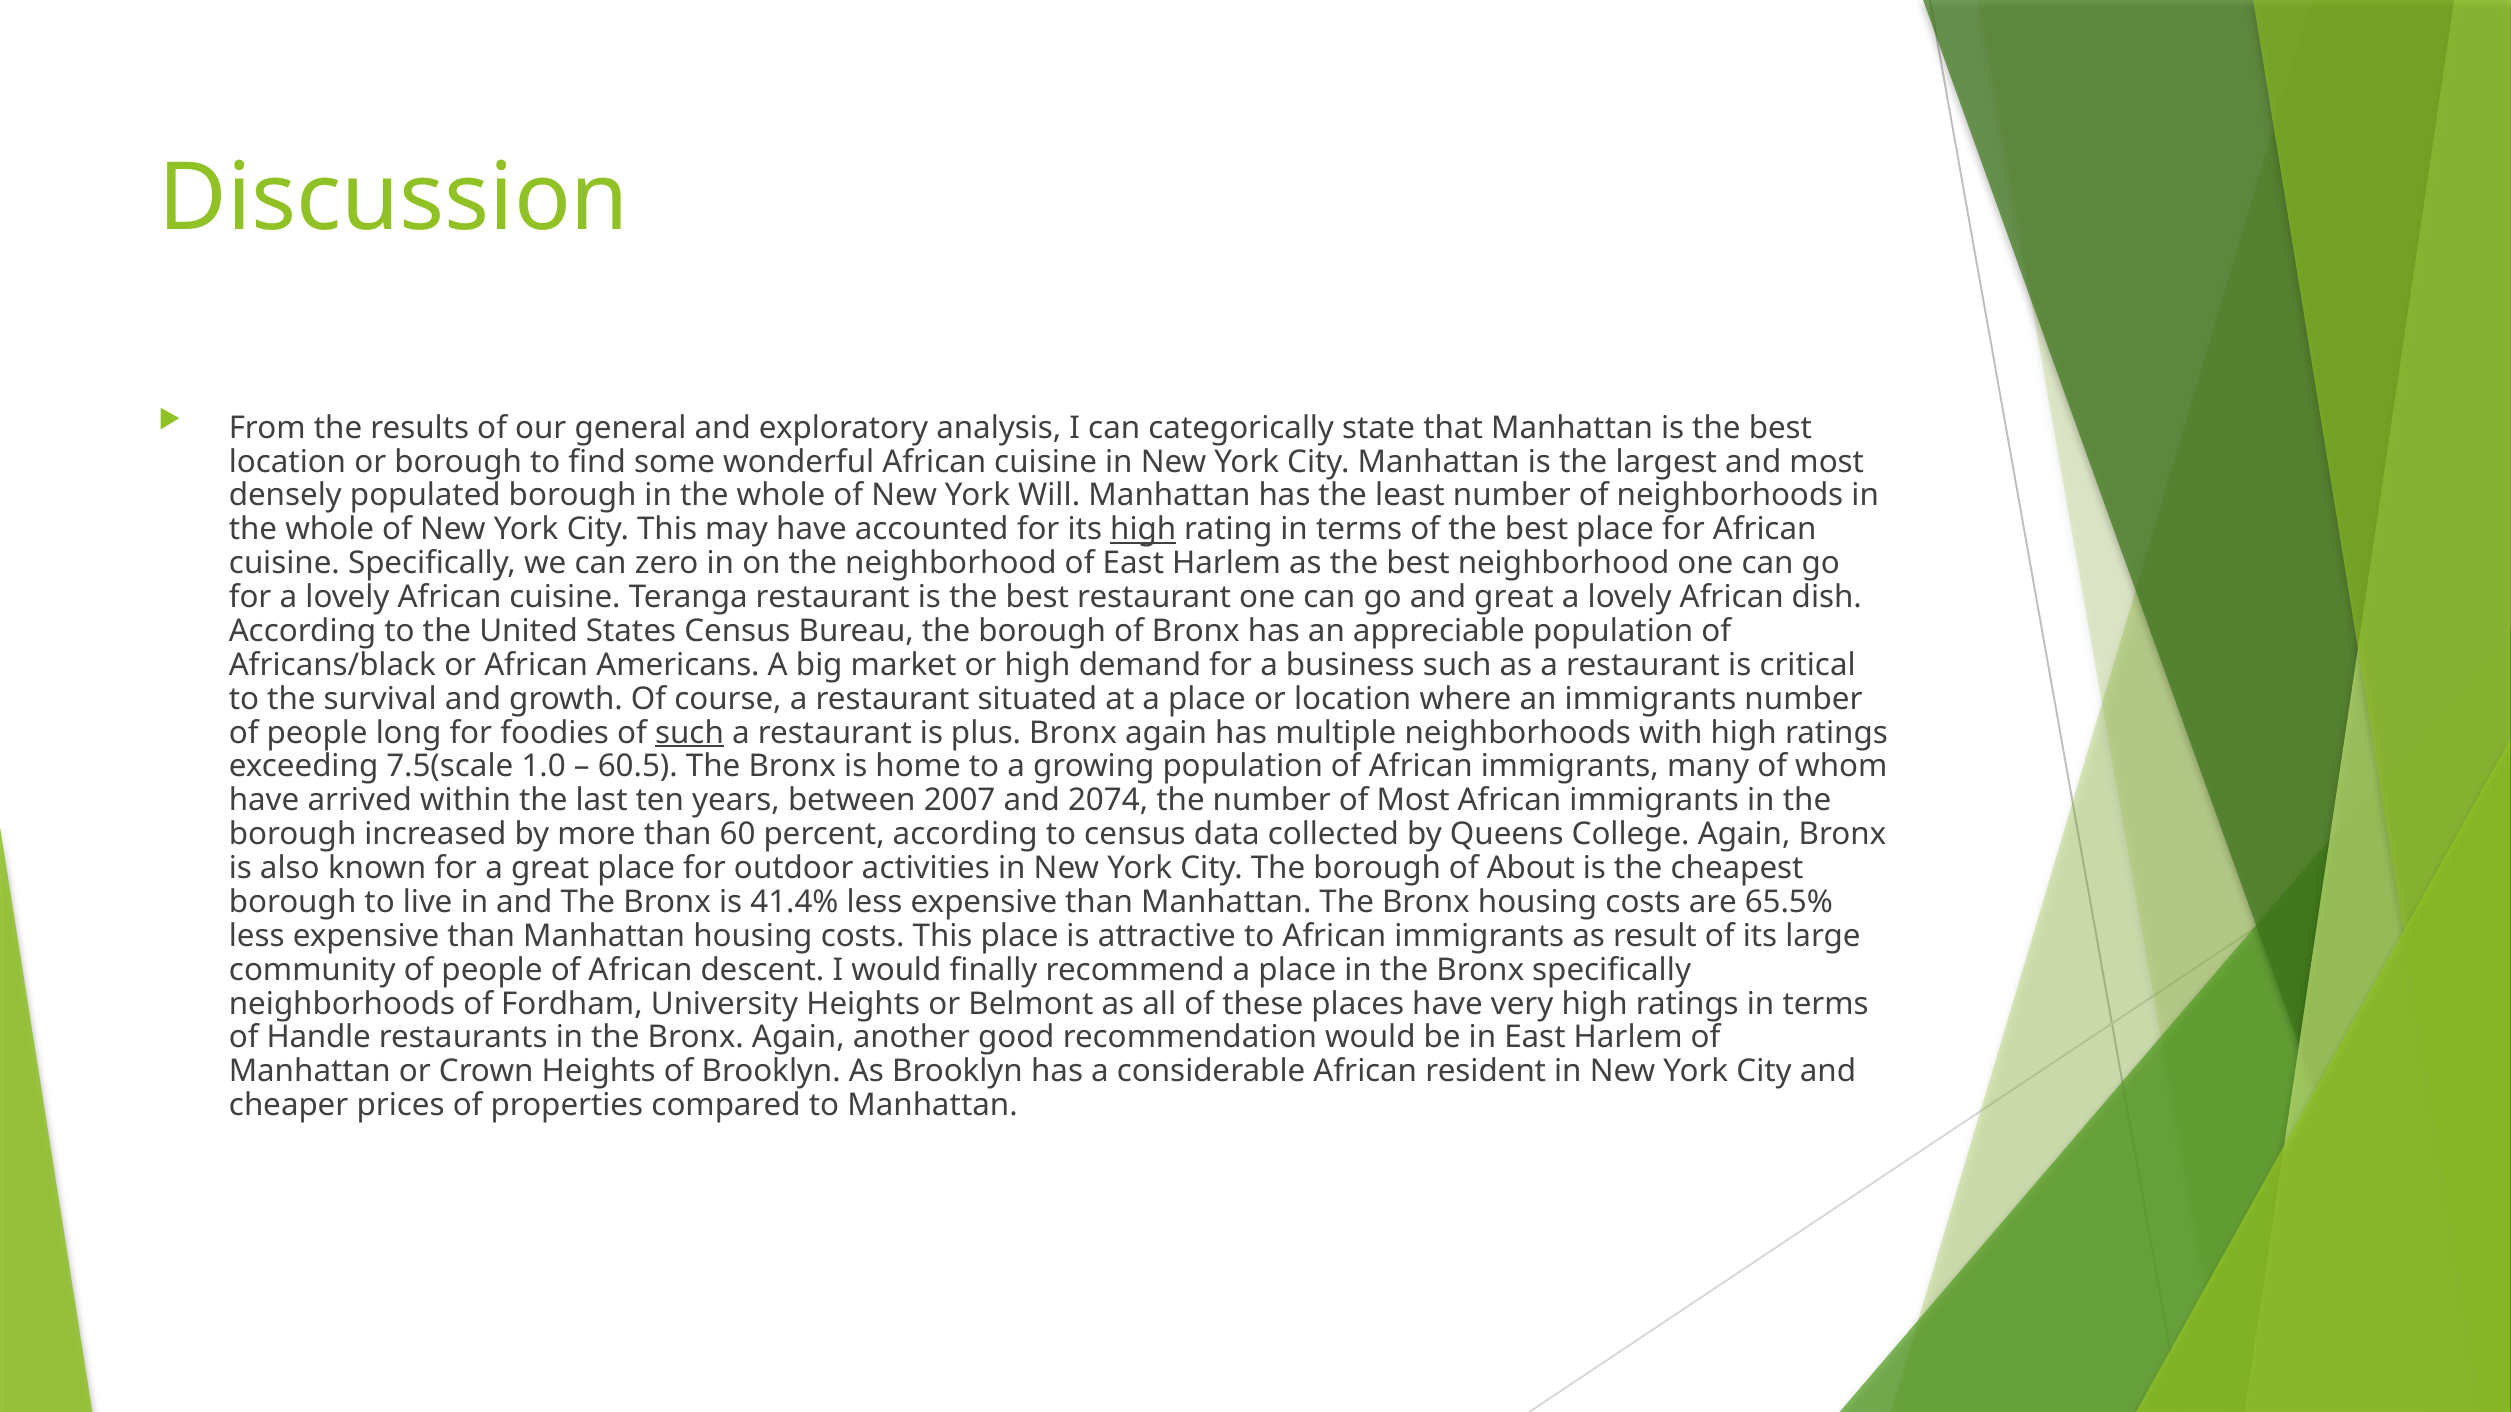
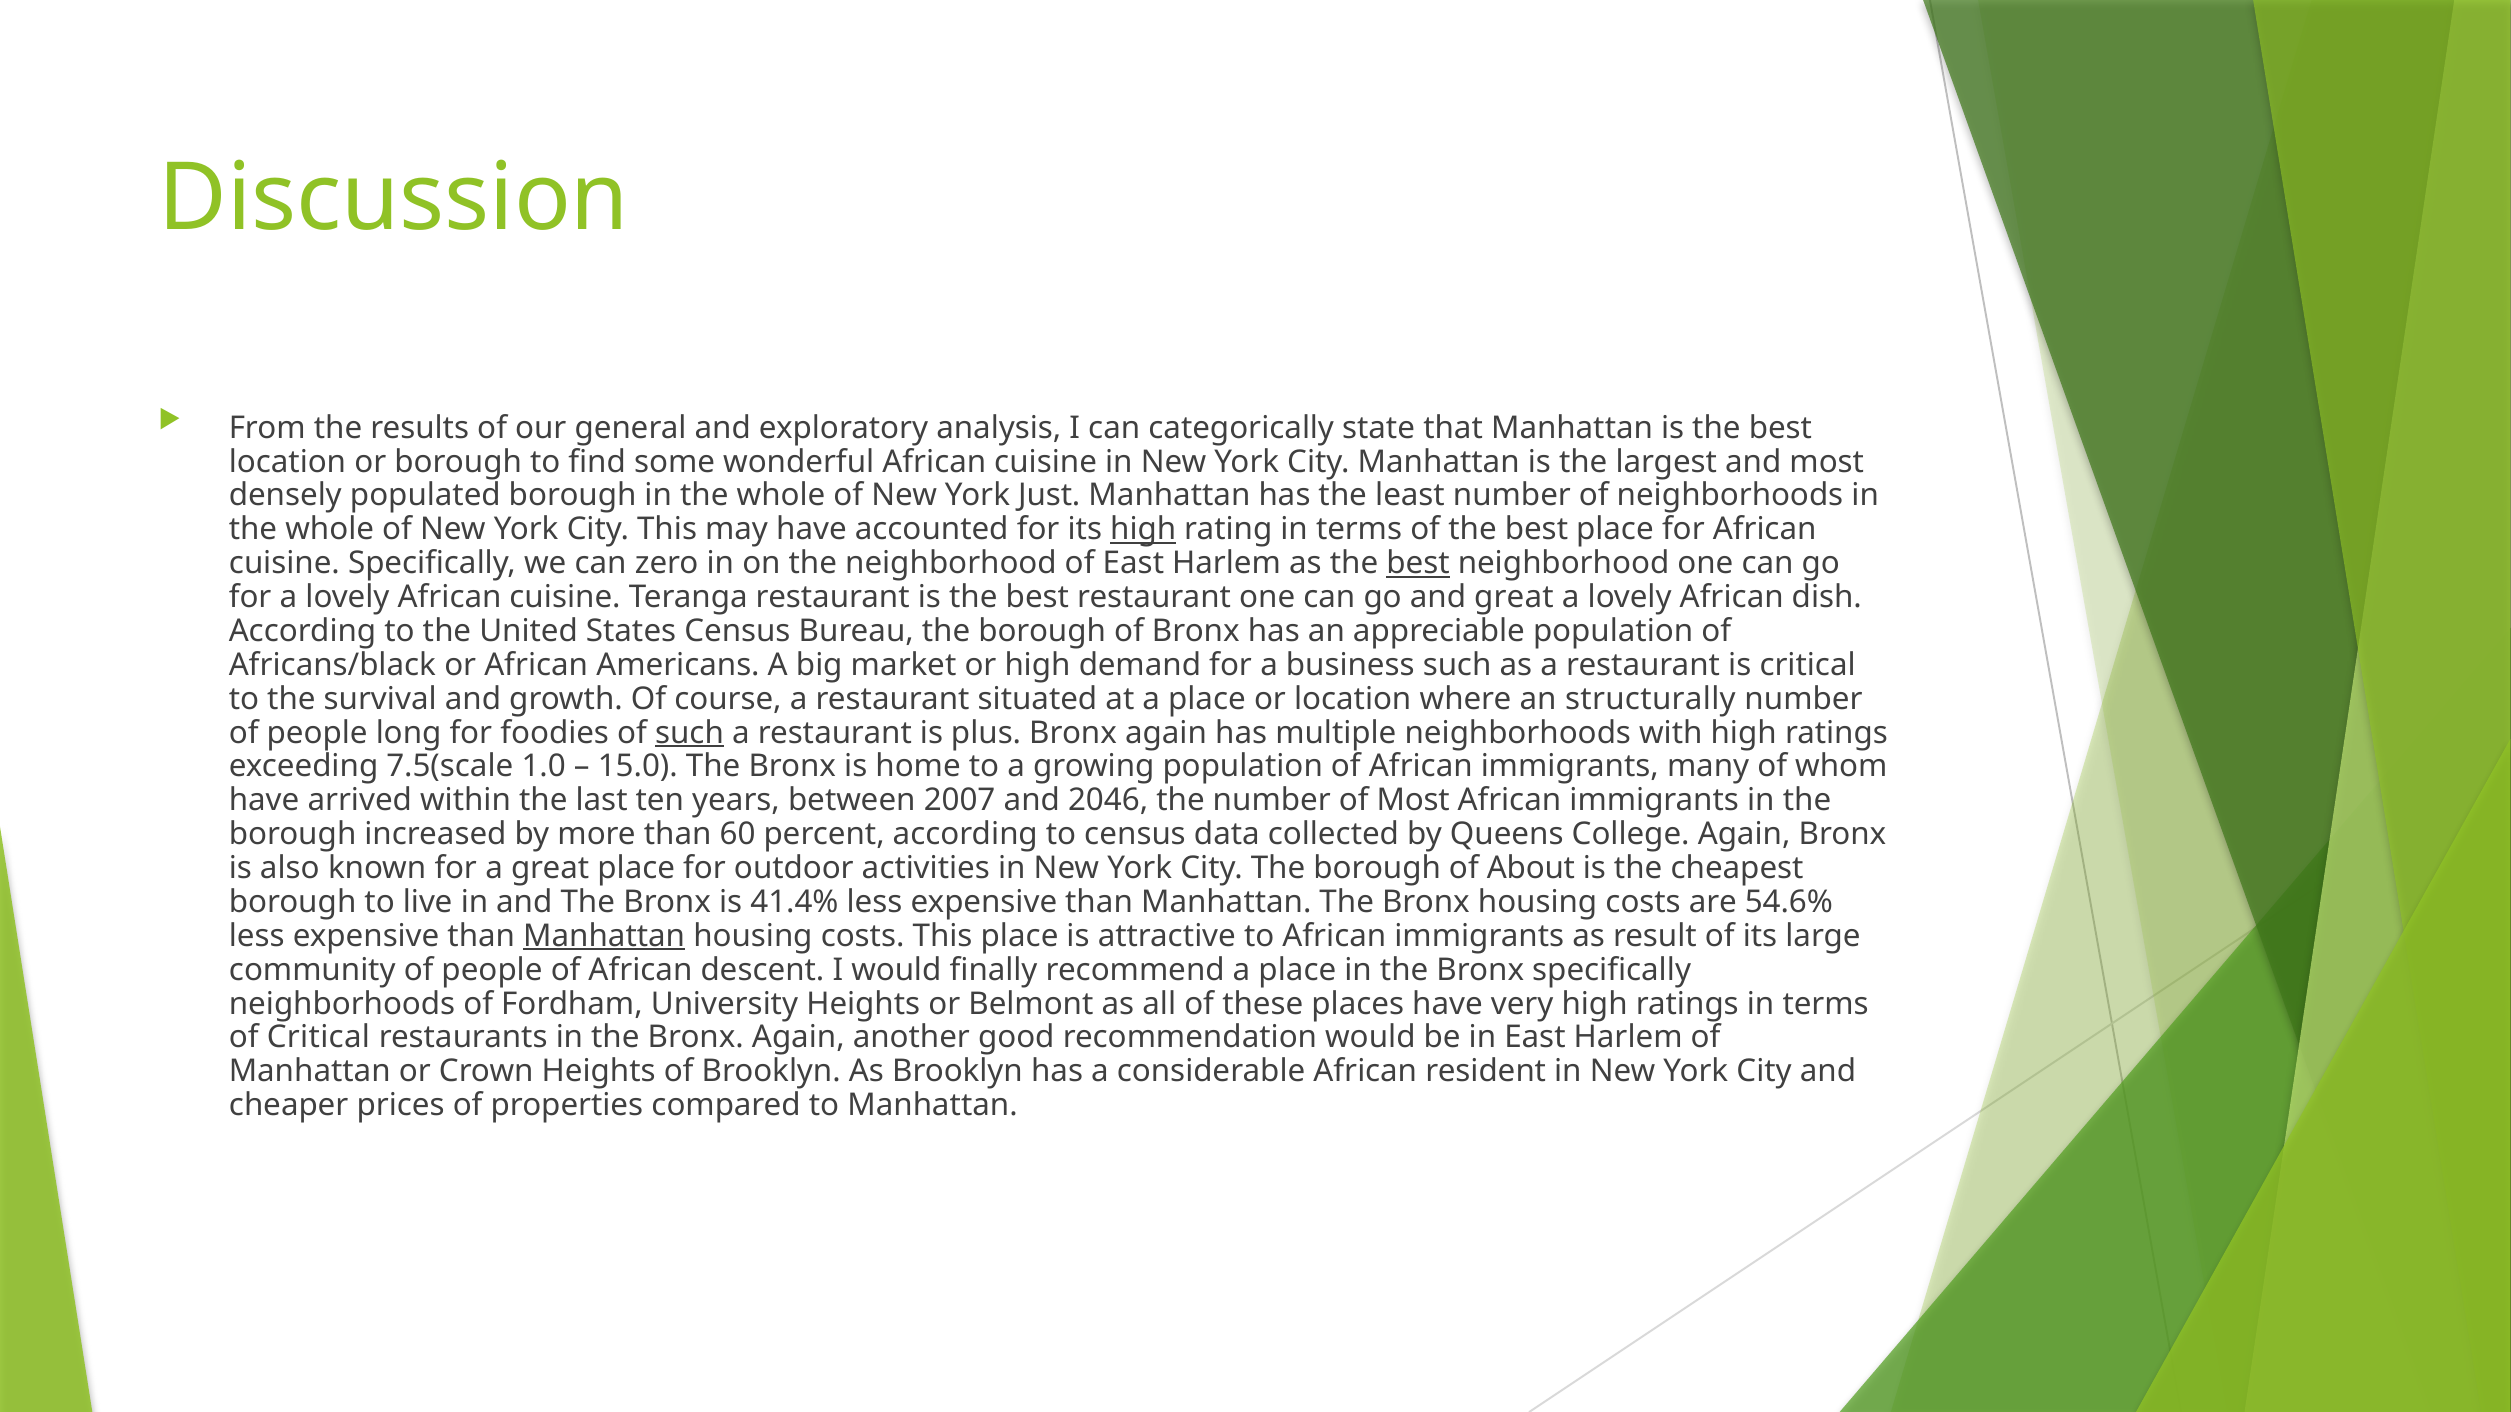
Will: Will -> Just
best at (1418, 564) underline: none -> present
an immigrants: immigrants -> structurally
60.5: 60.5 -> 15.0
2074: 2074 -> 2046
65.5%: 65.5% -> 54.6%
Manhattan at (604, 936) underline: none -> present
of Handle: Handle -> Critical
